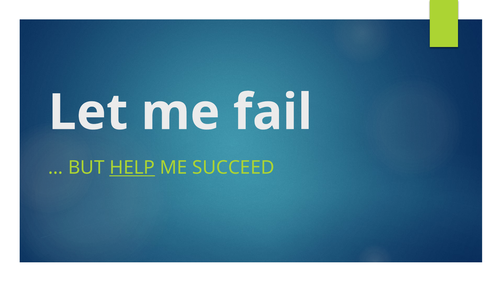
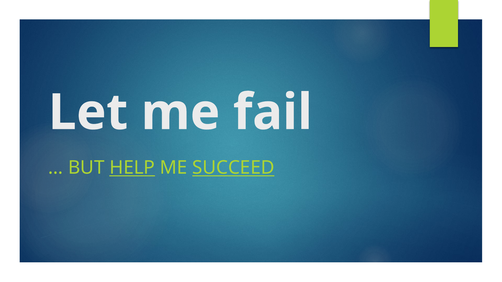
SUCCEED underline: none -> present
